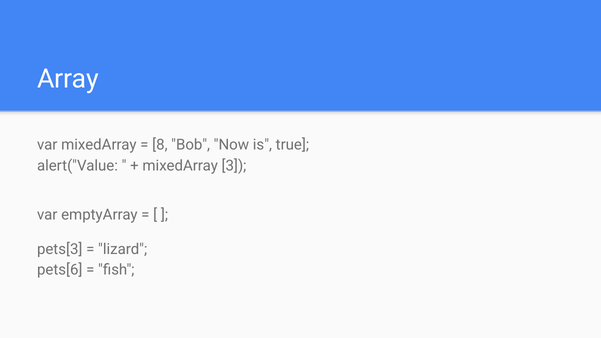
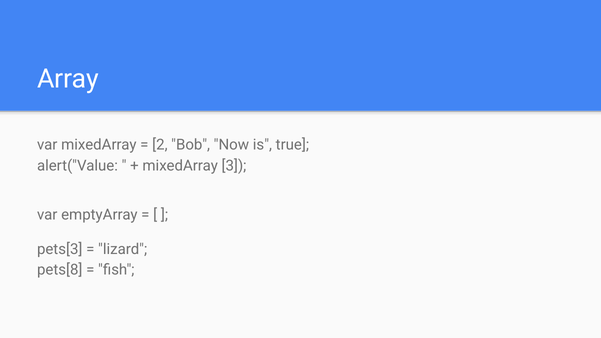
8: 8 -> 2
pets[6: pets[6 -> pets[8
